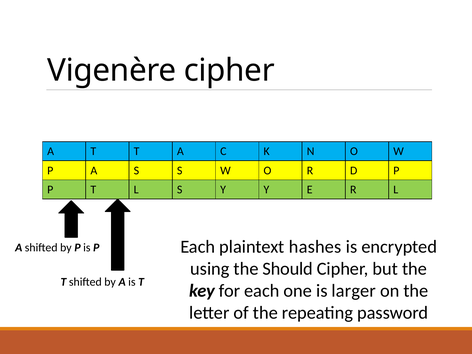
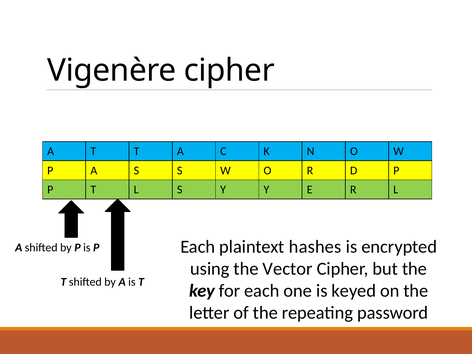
Should: Should -> Vector
larger: larger -> keyed
